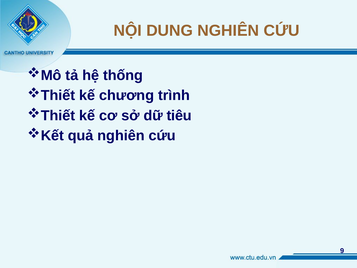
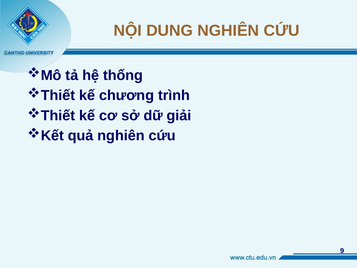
tiêu: tiêu -> giải
